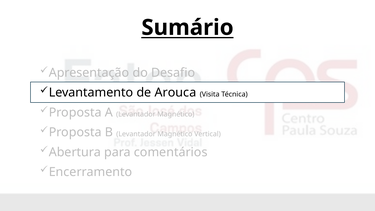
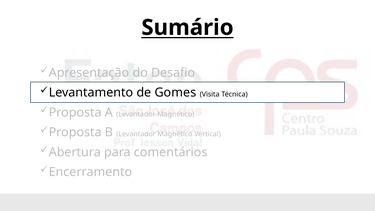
Arouca: Arouca -> Gomes
